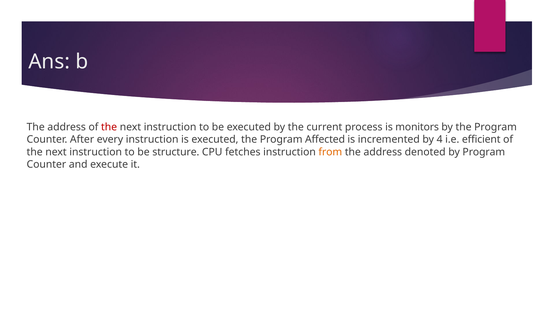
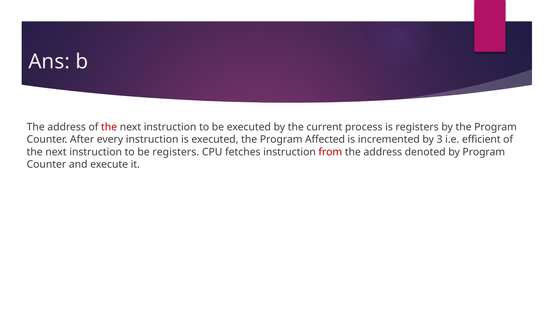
is monitors: monitors -> registers
4: 4 -> 3
be structure: structure -> registers
from colour: orange -> red
